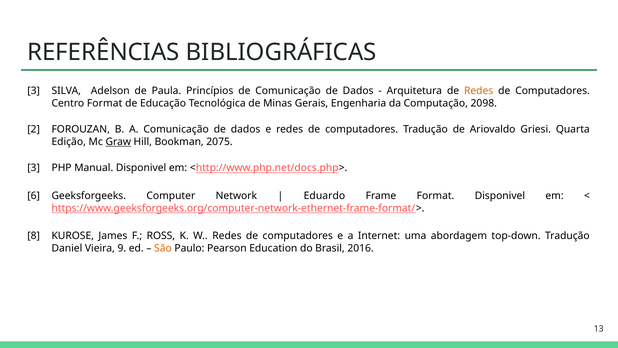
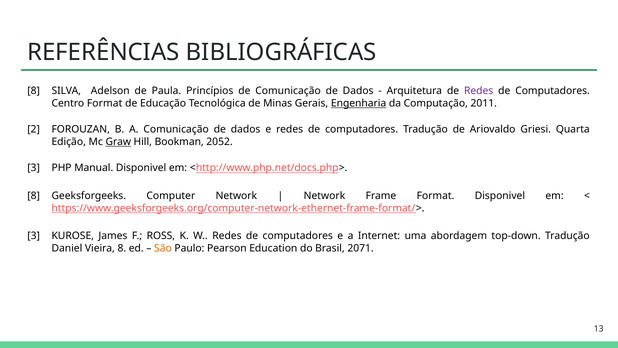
3 at (34, 91): 3 -> 8
Redes at (479, 91) colour: orange -> purple
Engenharia underline: none -> present
2098: 2098 -> 2011
2075: 2075 -> 2052
6 at (34, 196): 6 -> 8
Eduardo at (324, 196): Eduardo -> Network
8 at (34, 236): 8 -> 3
Vieira 9: 9 -> 8
2016: 2016 -> 2071
